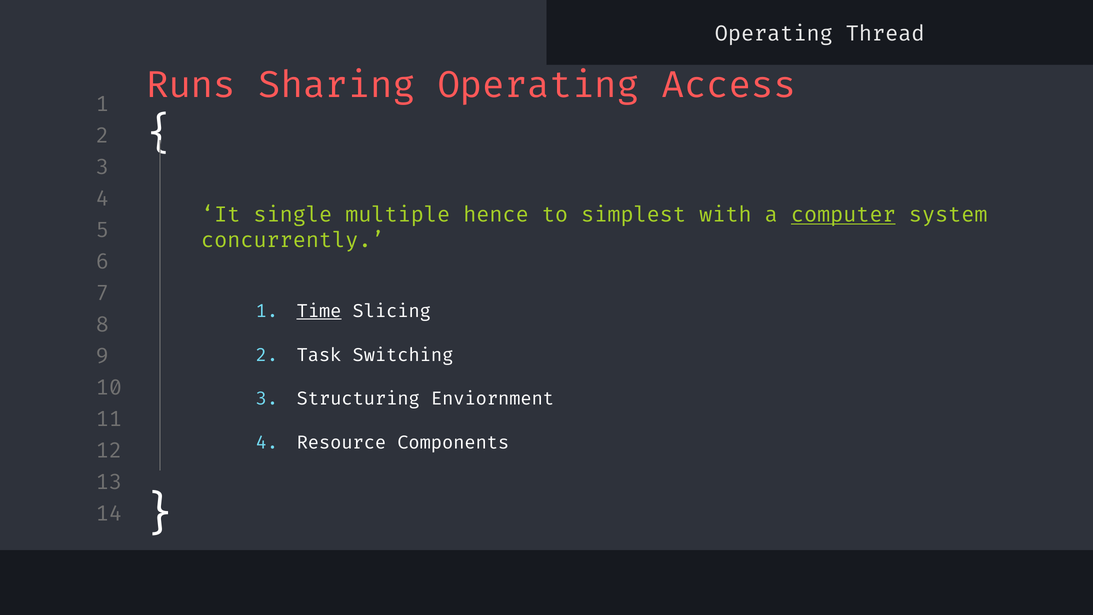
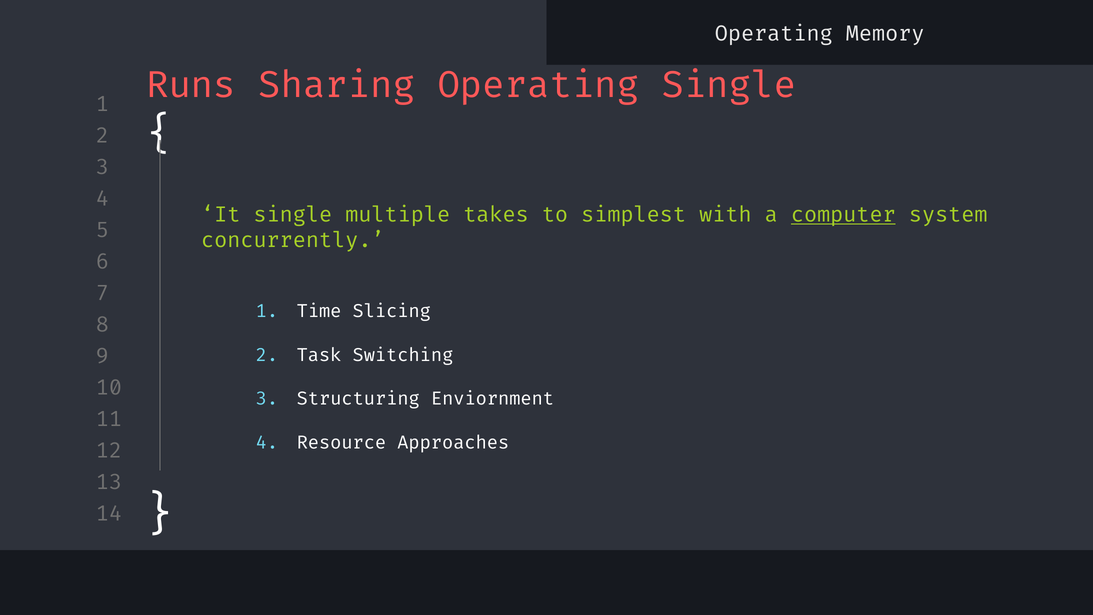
Thread: Thread -> Memory
Operating Access: Access -> Single
hence: hence -> takes
Time underline: present -> none
Components: Components -> Approaches
